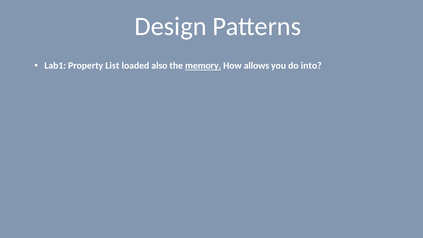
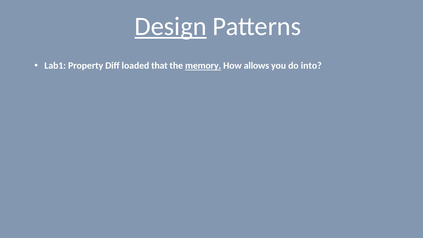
Design underline: none -> present
List: List -> Diff
also: also -> that
